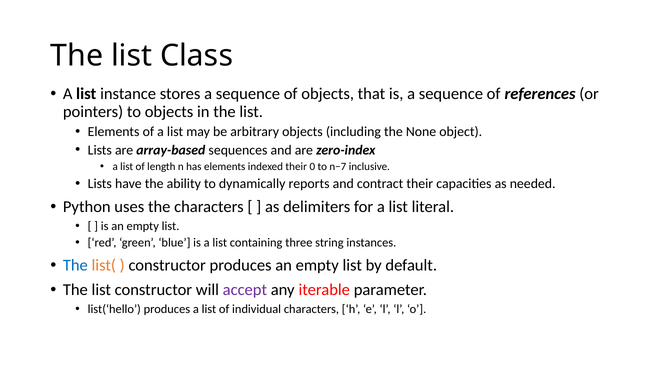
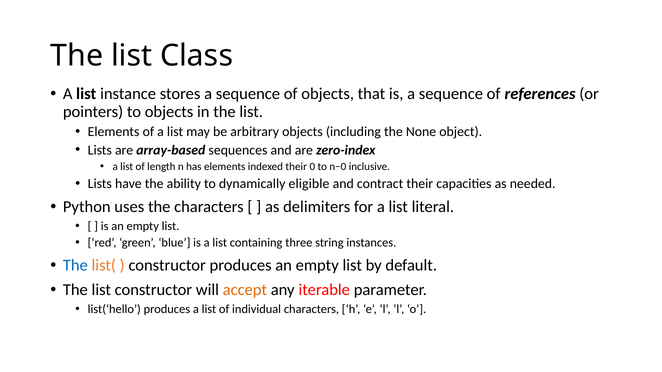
n−7: n−7 -> n−0
reports: reports -> eligible
accept colour: purple -> orange
